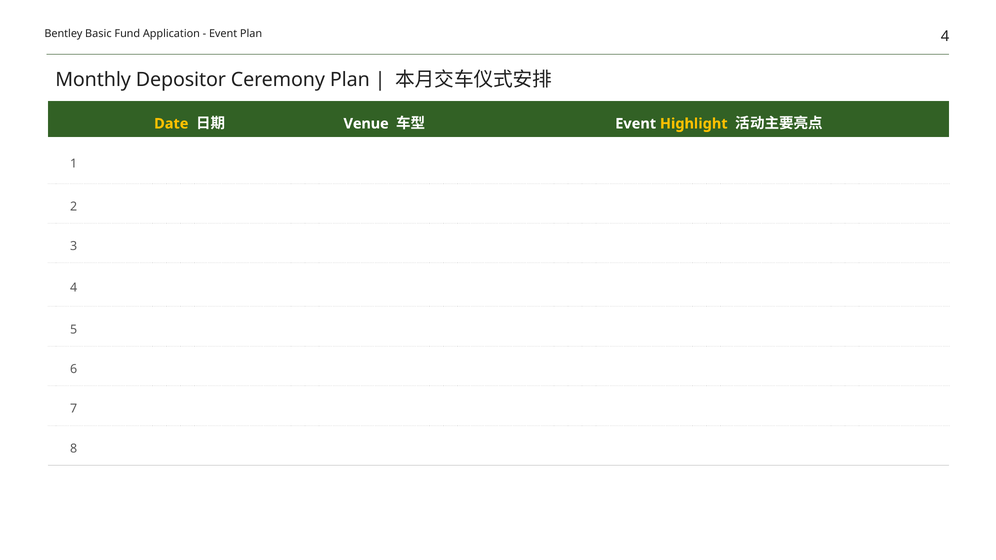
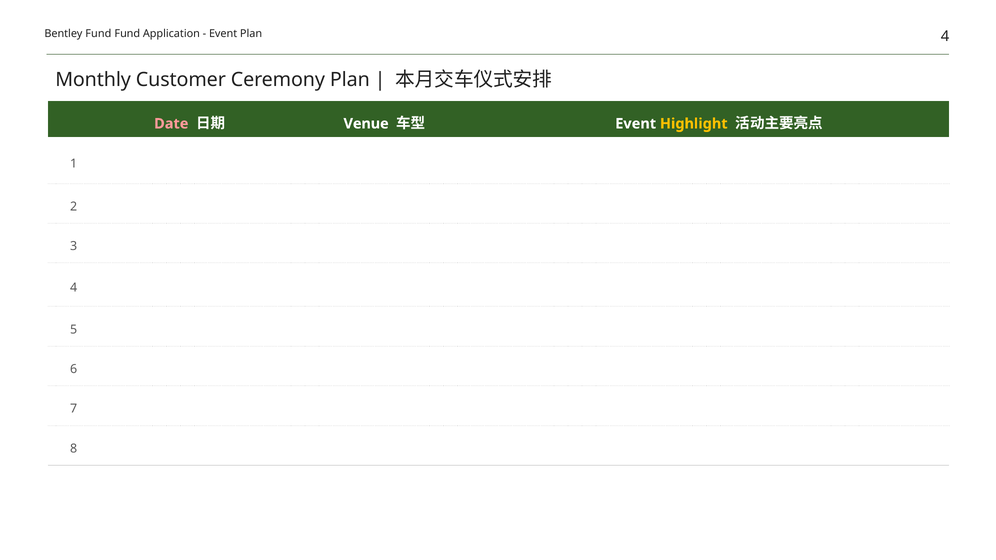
Bentley Basic: Basic -> Fund
Depositor: Depositor -> Customer
Date colour: yellow -> pink
